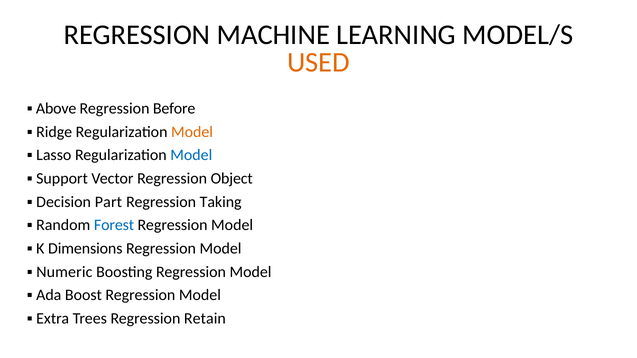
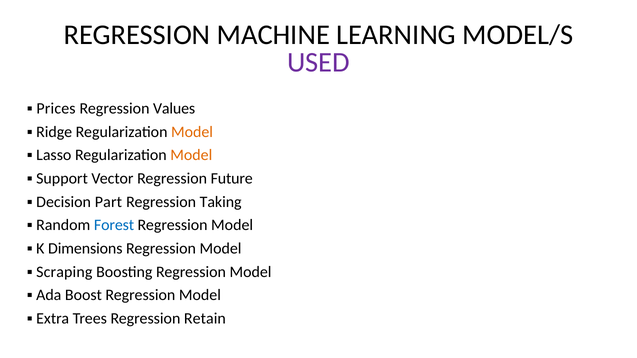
USED colour: orange -> purple
Above: Above -> Prices
Before: Before -> Values
Model at (191, 155) colour: blue -> orange
Object: Object -> Future
Numeric: Numeric -> Scraping
